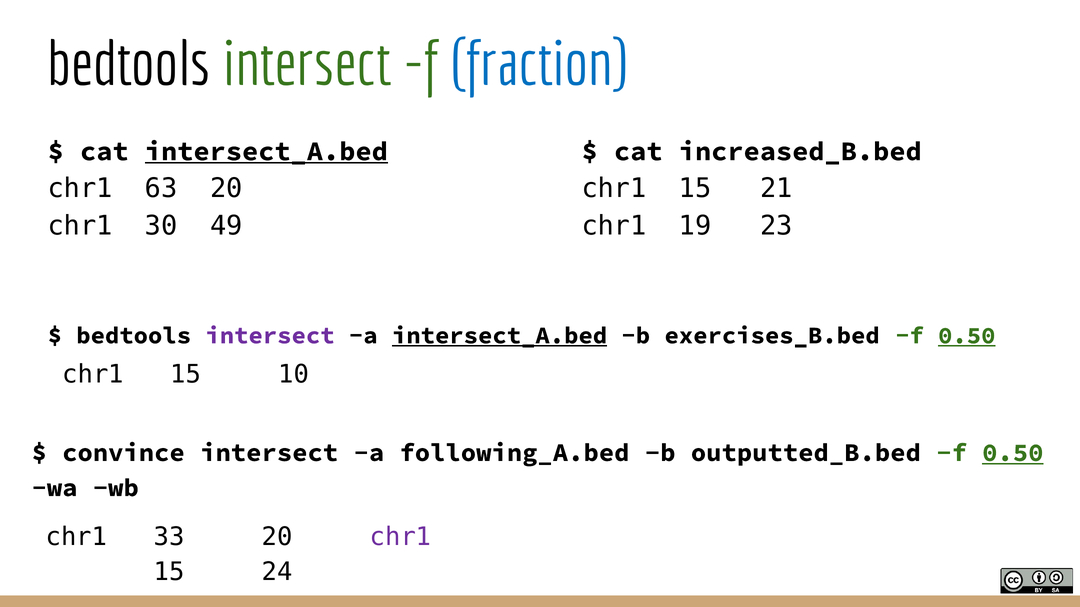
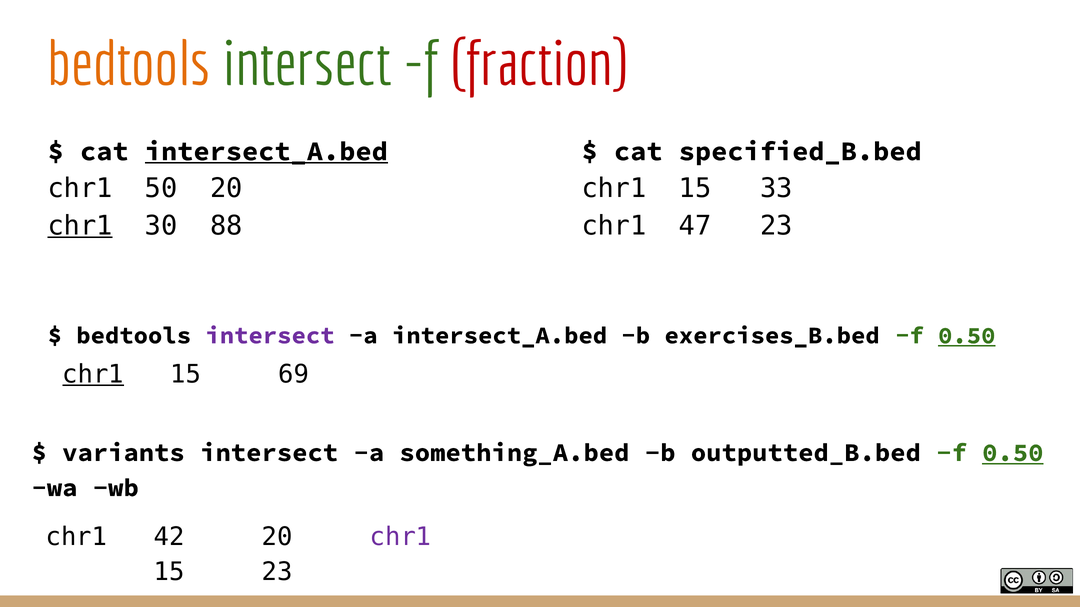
bedtools at (129, 64) colour: black -> orange
fraction colour: blue -> red
increased_B.bed: increased_B.bed -> specified_B.bed
63: 63 -> 50
21: 21 -> 33
chr1 at (80, 226) underline: none -> present
49: 49 -> 88
19: 19 -> 47
intersect_A.bed at (500, 336) underline: present -> none
chr1 at (93, 375) underline: none -> present
10: 10 -> 69
convince: convince -> variants
following_A.bed: following_A.bed -> something_A.bed
33: 33 -> 42
15 24: 24 -> 23
